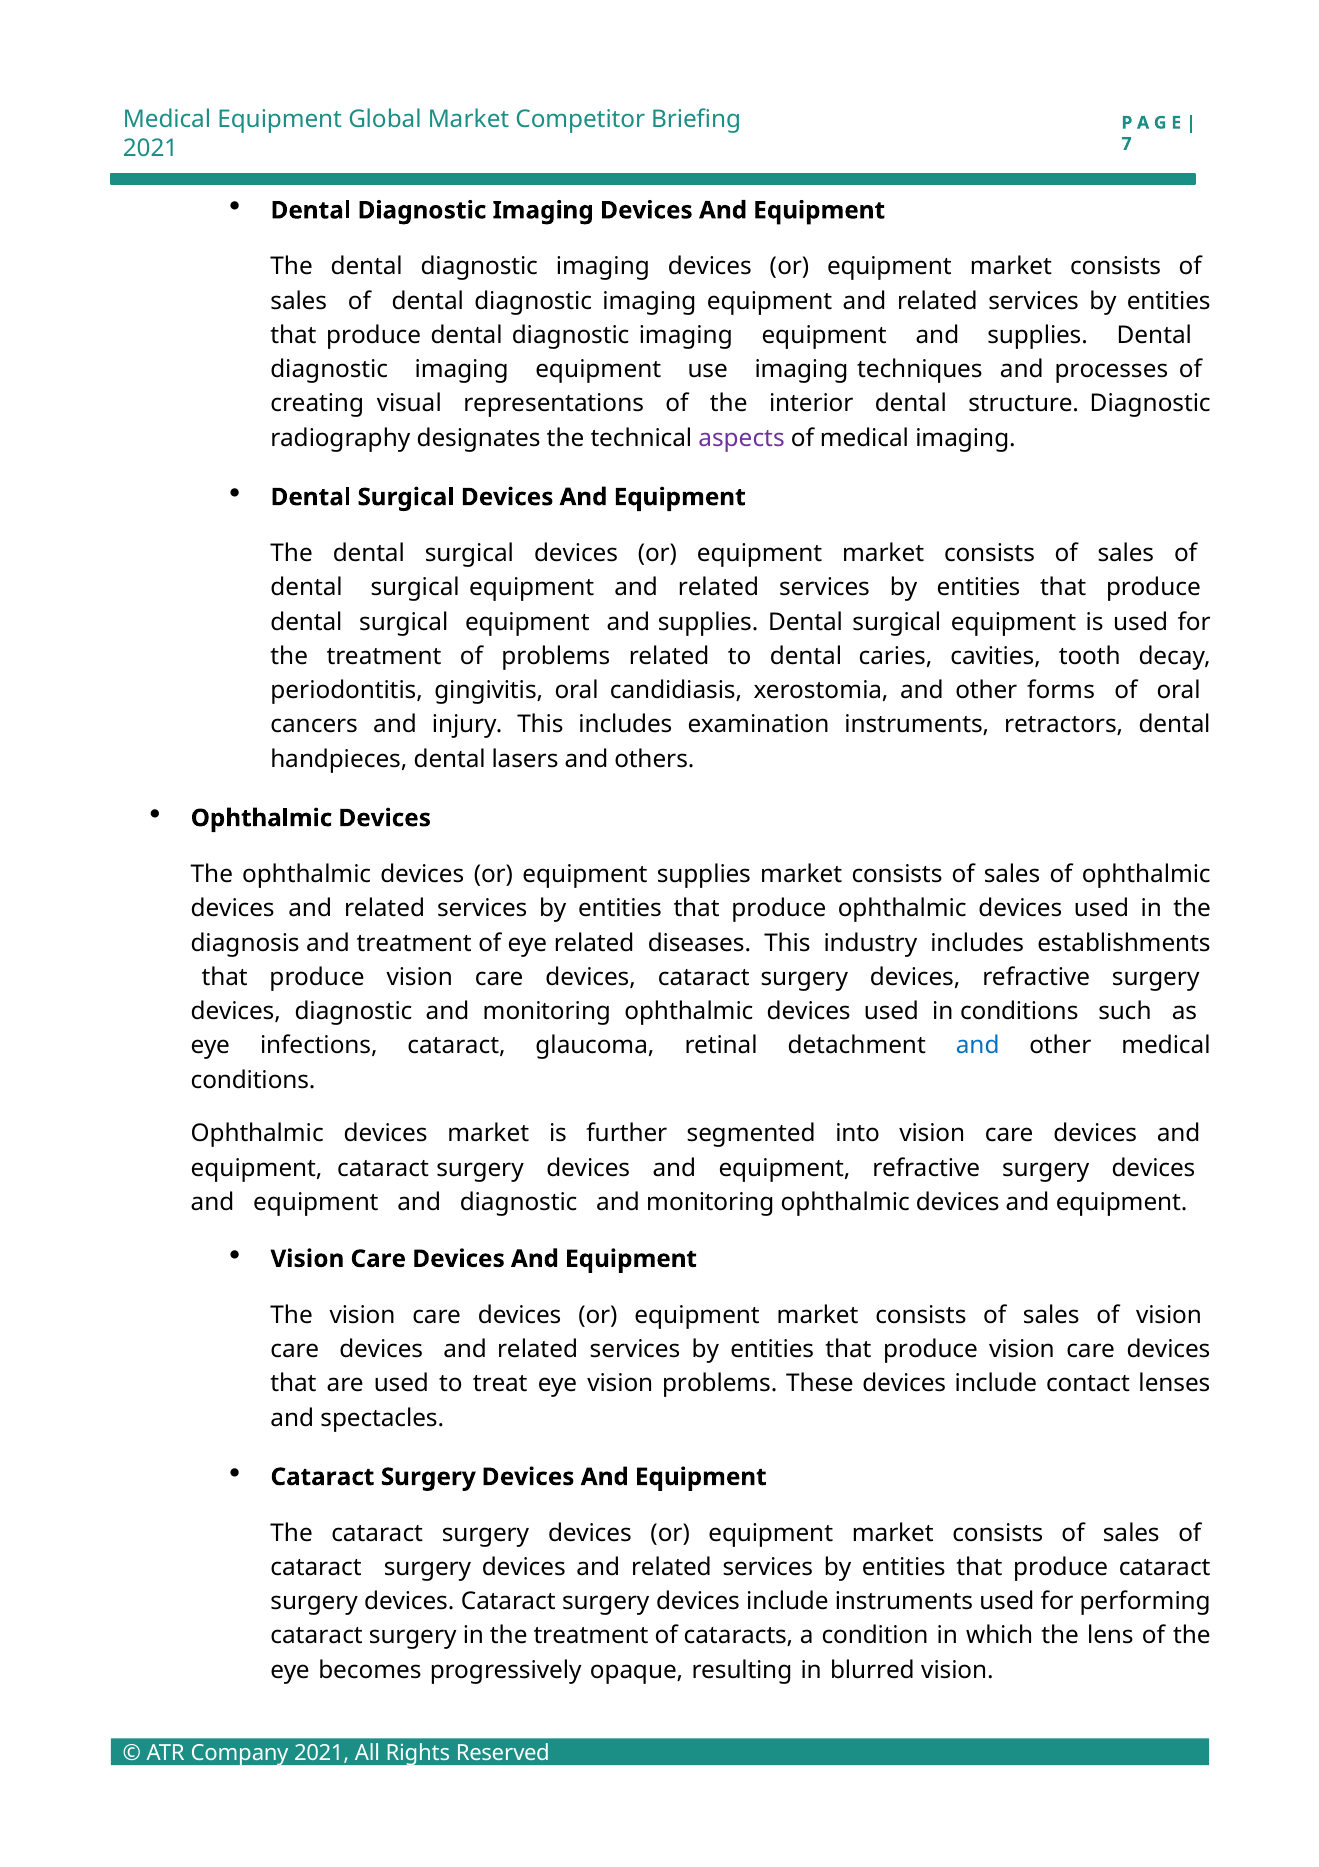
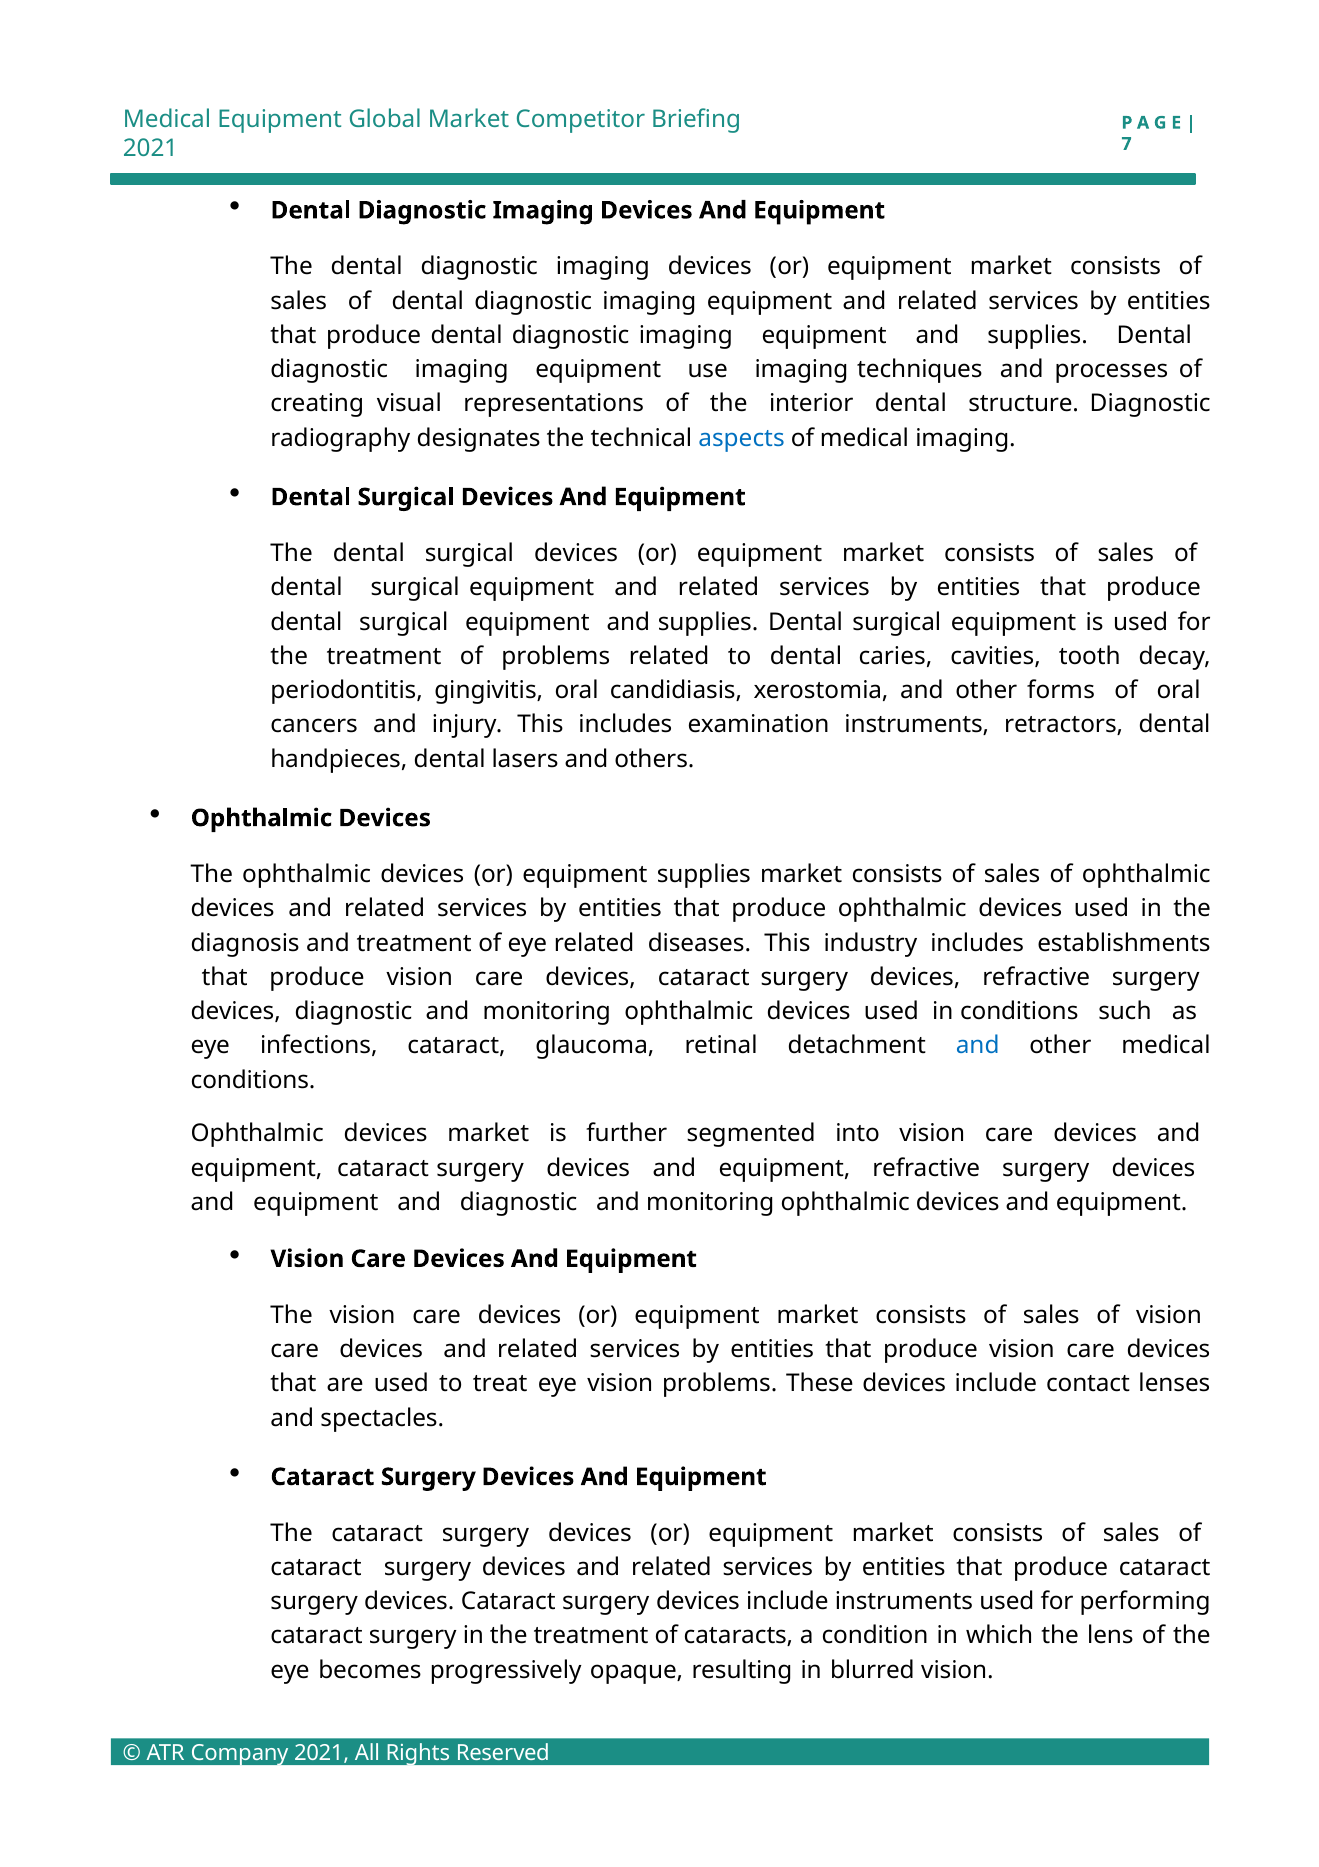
aspects colour: purple -> blue
